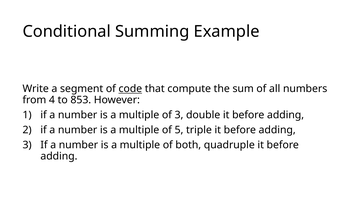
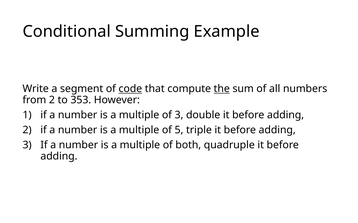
the underline: none -> present
from 4: 4 -> 2
853: 853 -> 353
